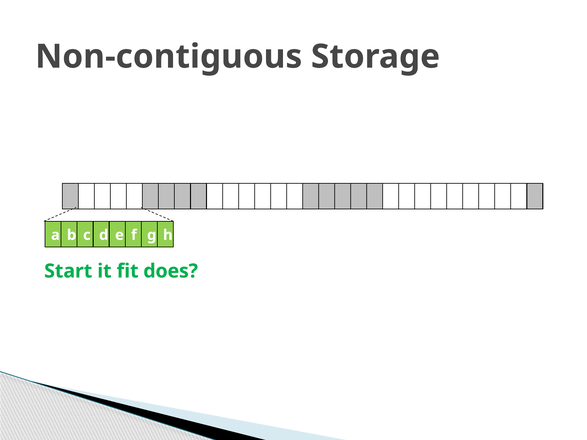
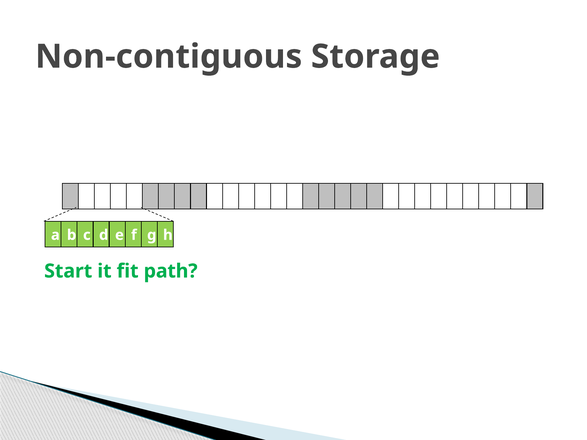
does: does -> path
